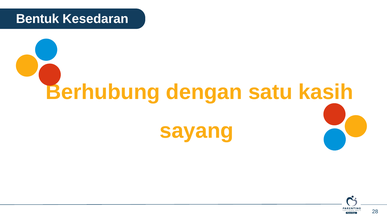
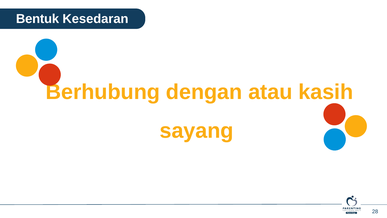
satu: satu -> atau
